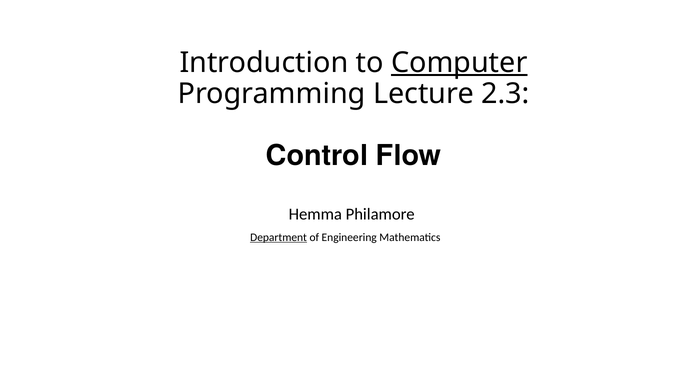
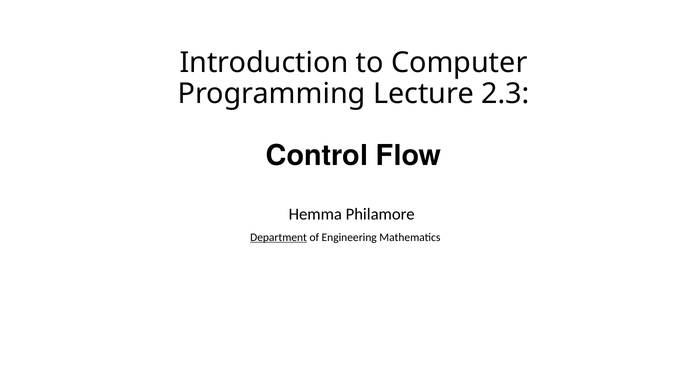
Computer underline: present -> none
